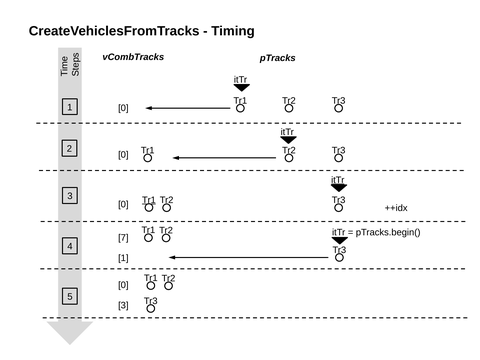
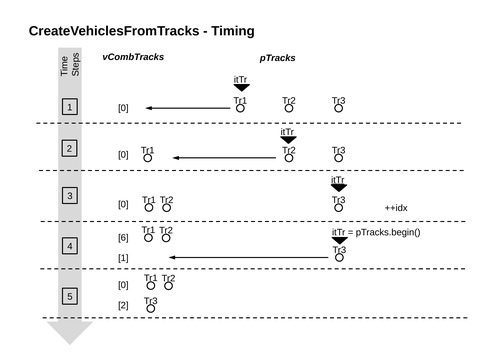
Tr1 at (149, 200) underline: present -> none
7: 7 -> 6
3 at (123, 305): 3 -> 2
